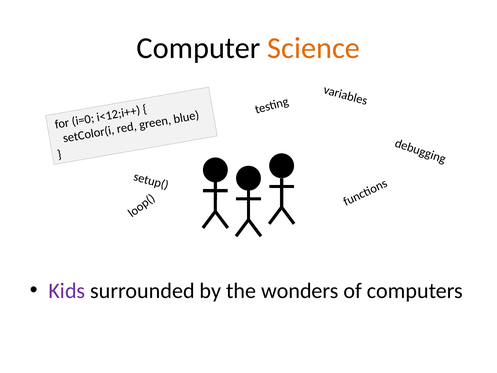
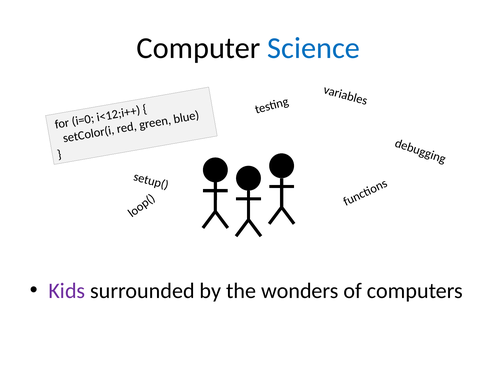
Science colour: orange -> blue
